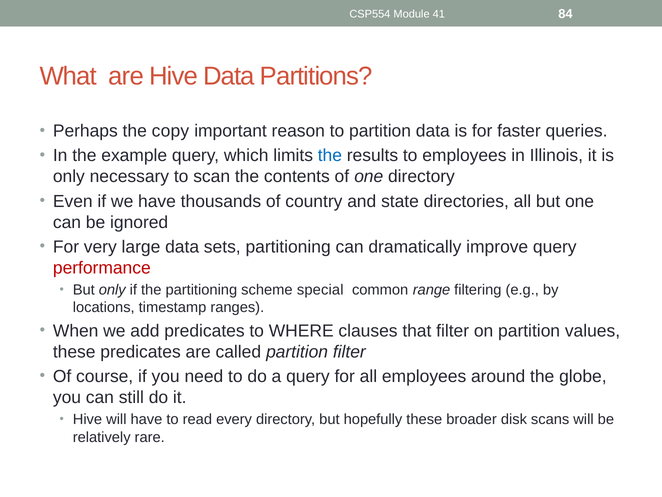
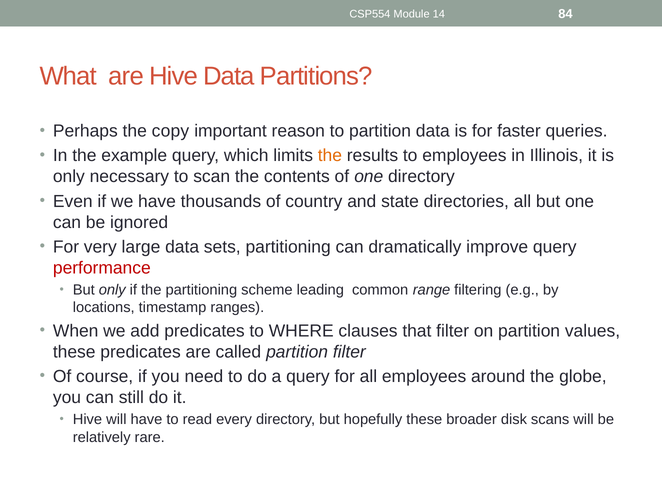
41: 41 -> 14
the at (330, 155) colour: blue -> orange
special: special -> leading
